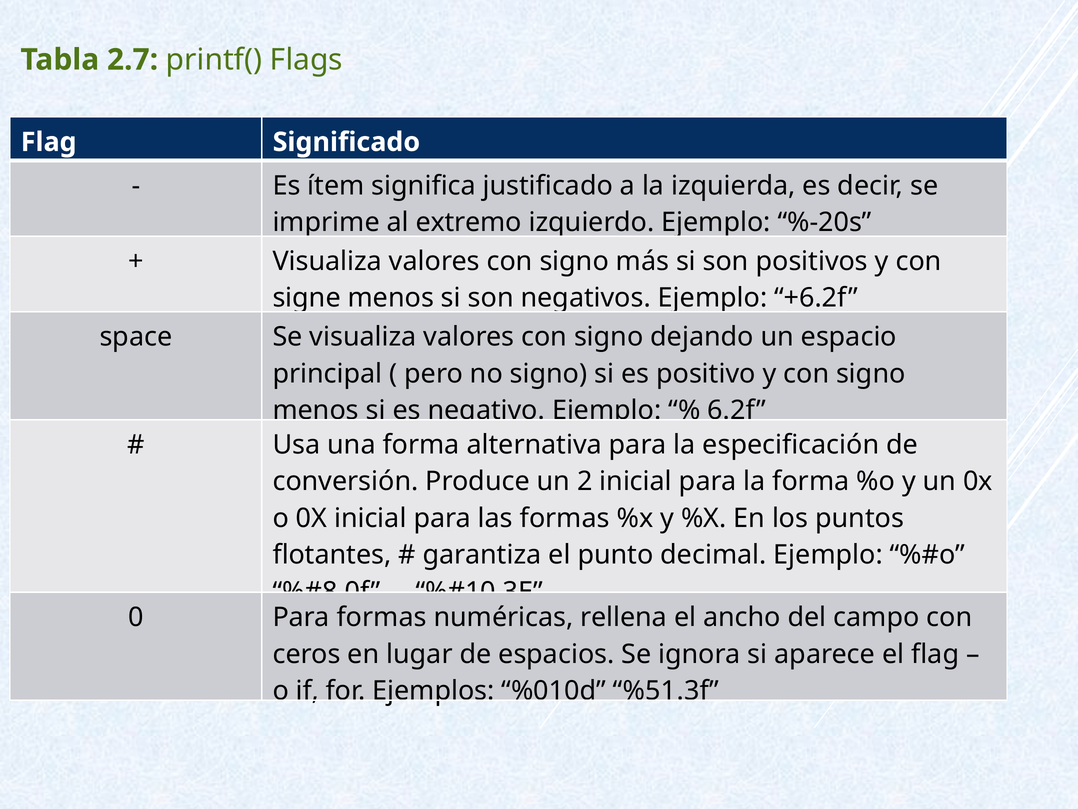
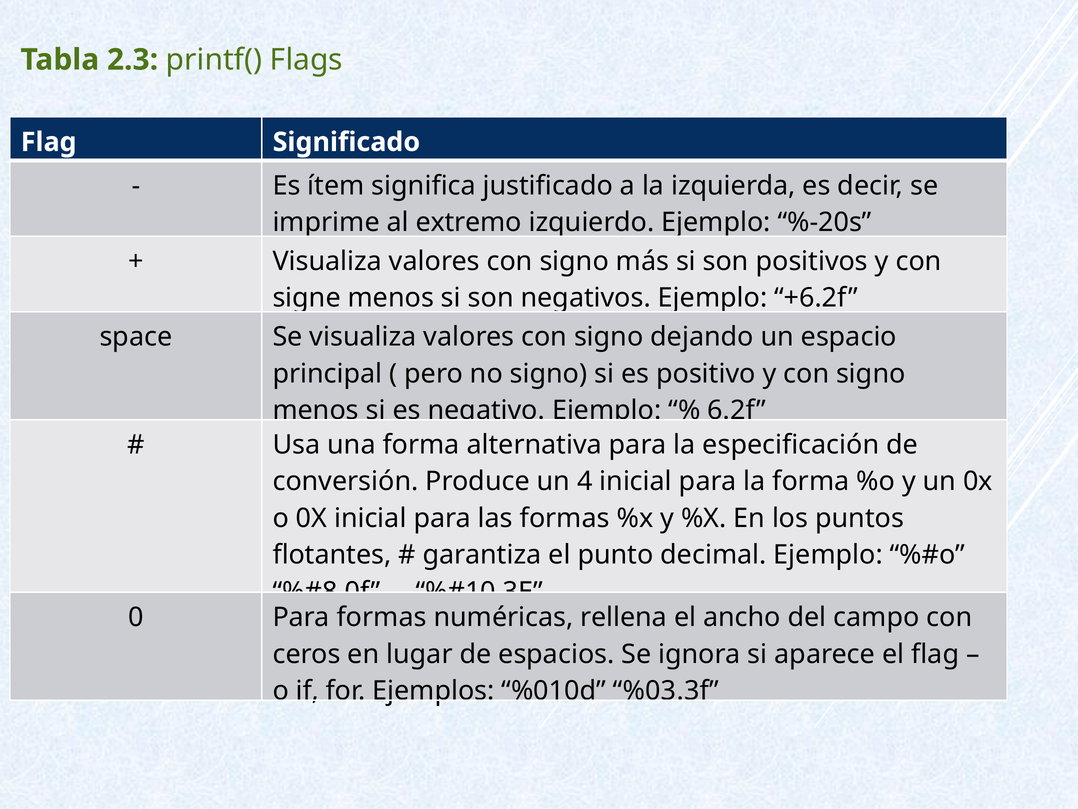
2.7: 2.7 -> 2.3
2: 2 -> 4
%51.3f: %51.3f -> %03.3f
